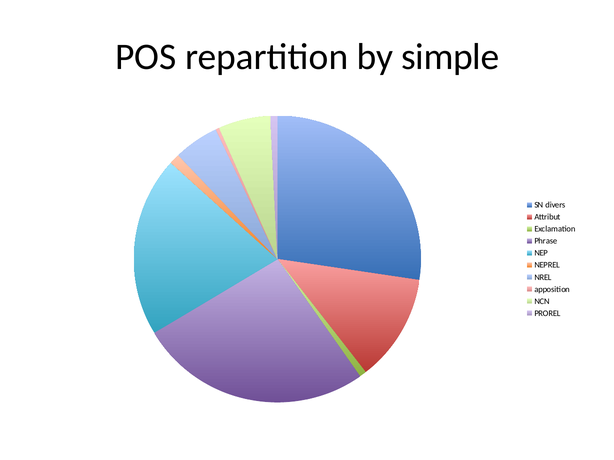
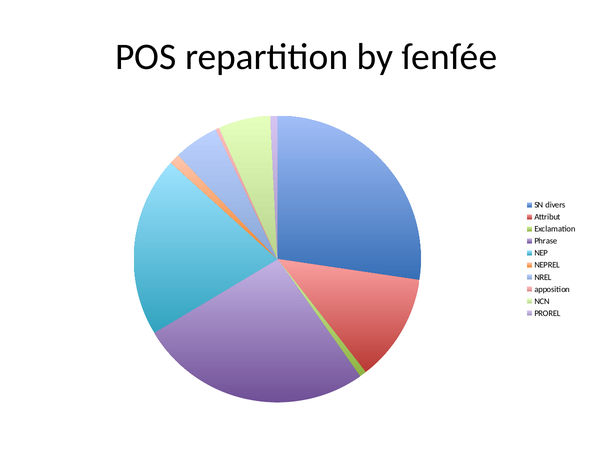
simple: simple -> ſenſée
